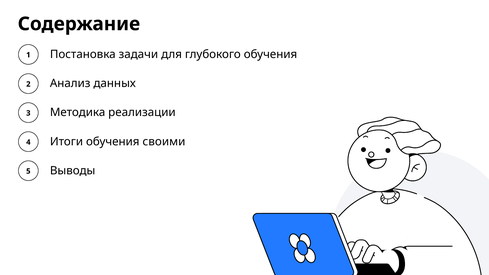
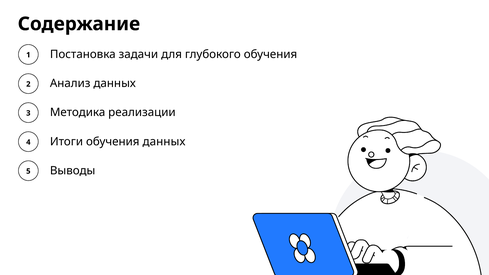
обучения своими: своими -> данных
